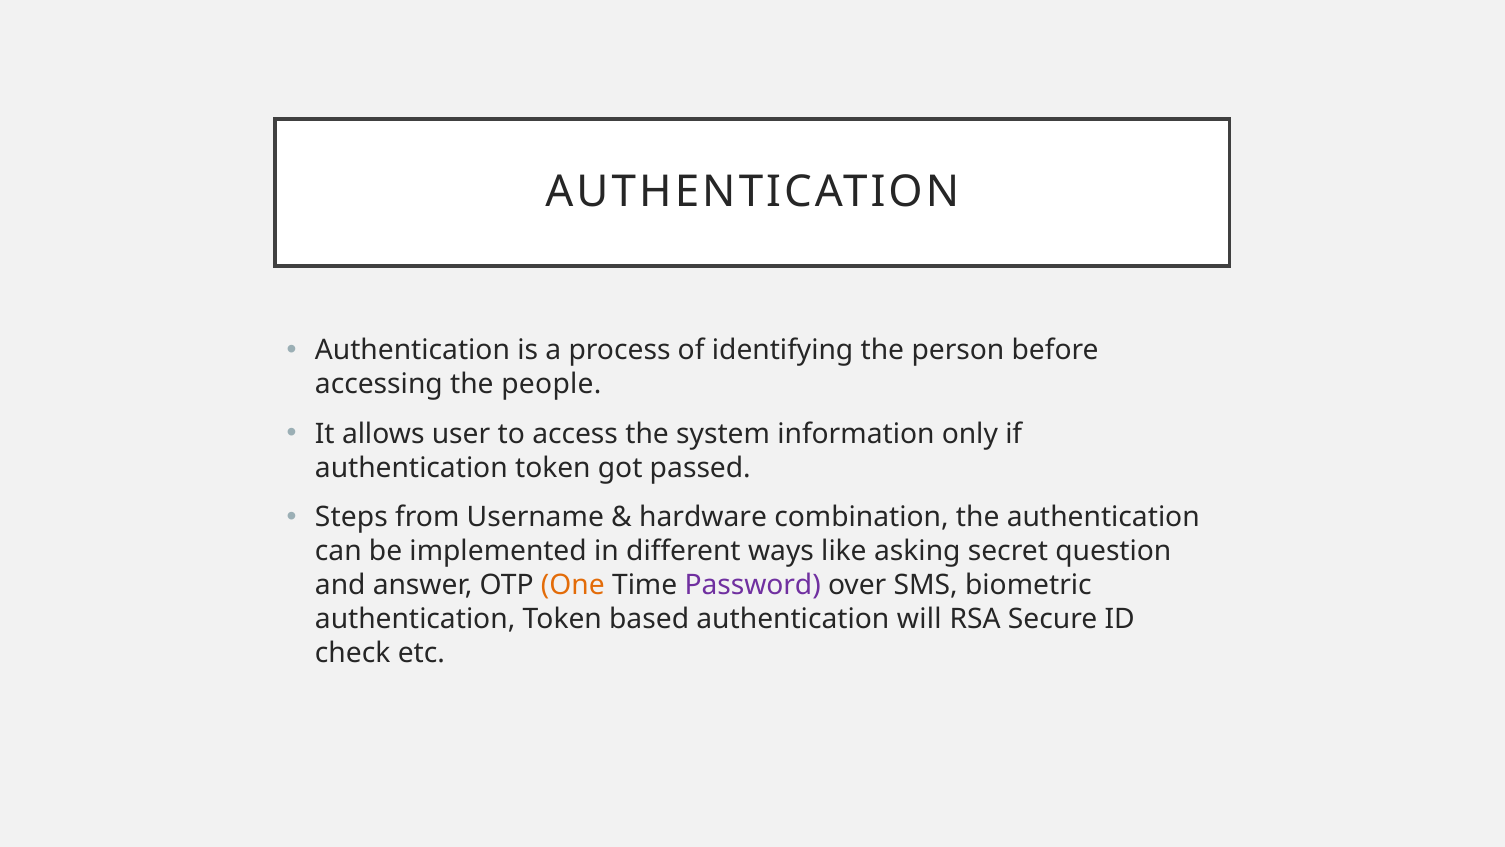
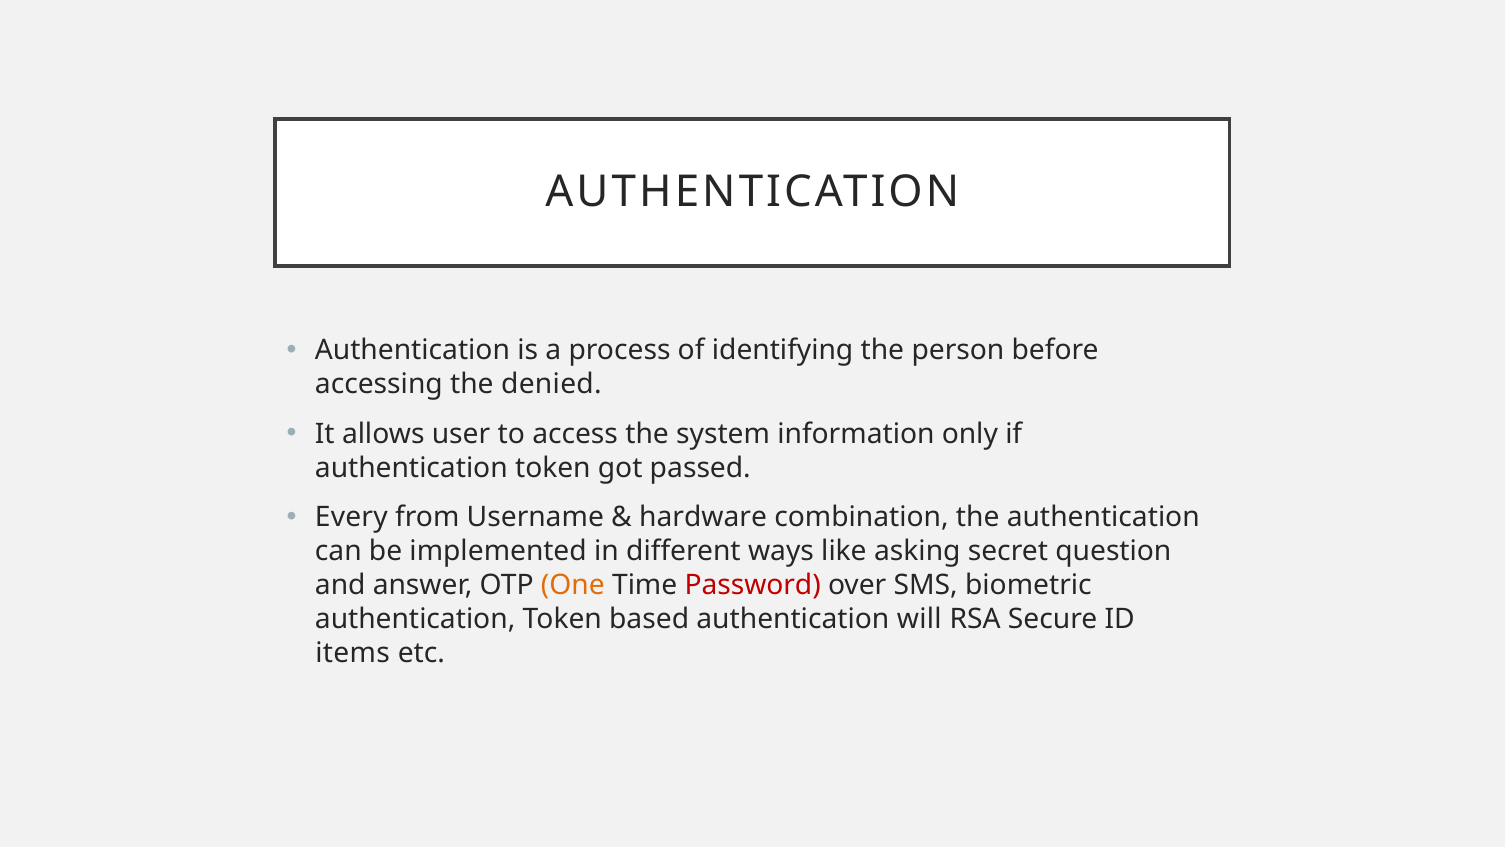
people: people -> denied
Steps: Steps -> Every
Password colour: purple -> red
check: check -> items
